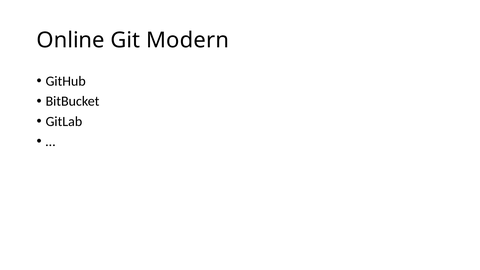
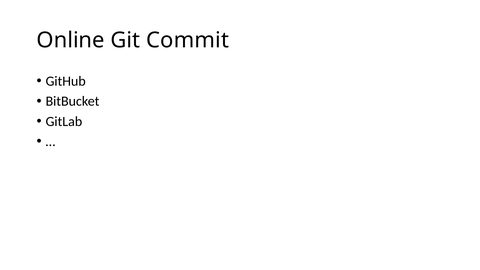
Modern: Modern -> Commit
